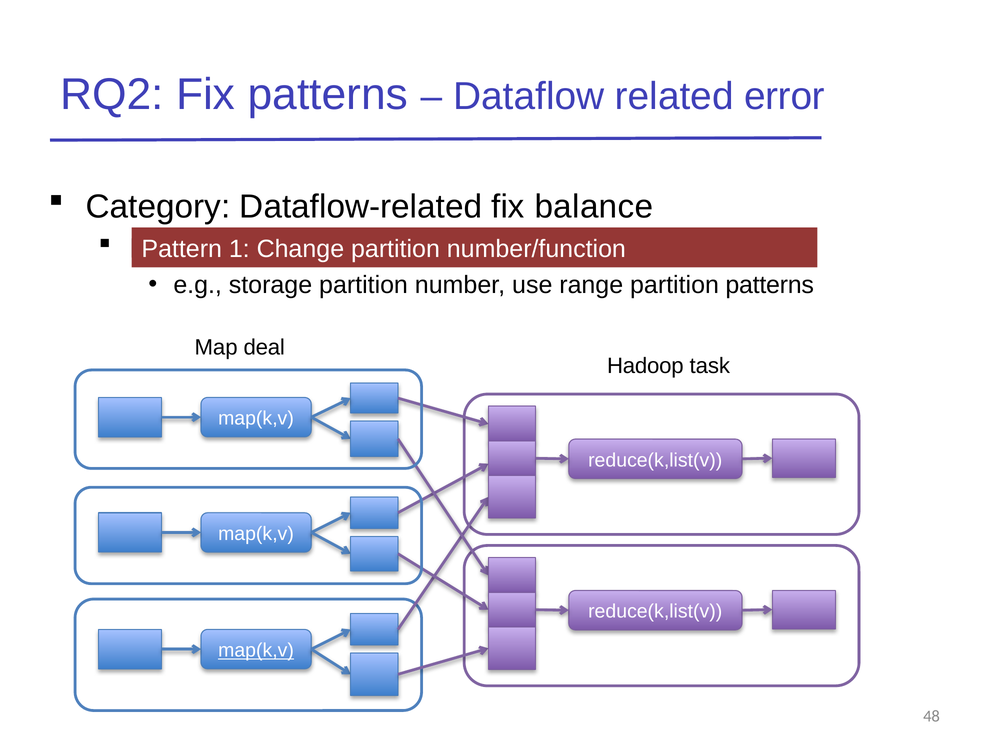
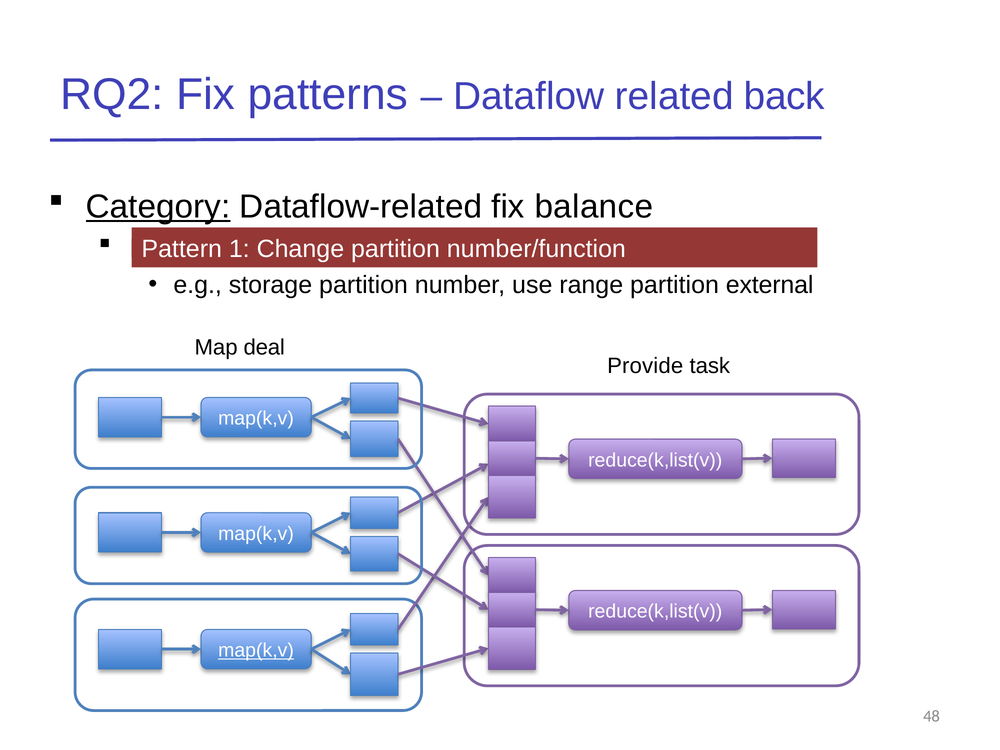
error: error -> back
Category underline: none -> present
partition patterns: patterns -> external
Hadoop: Hadoop -> Provide
